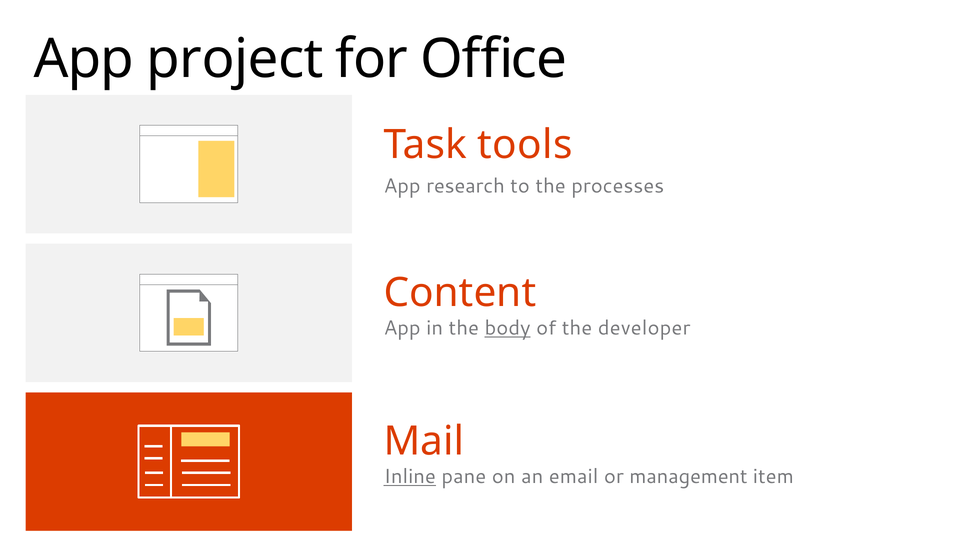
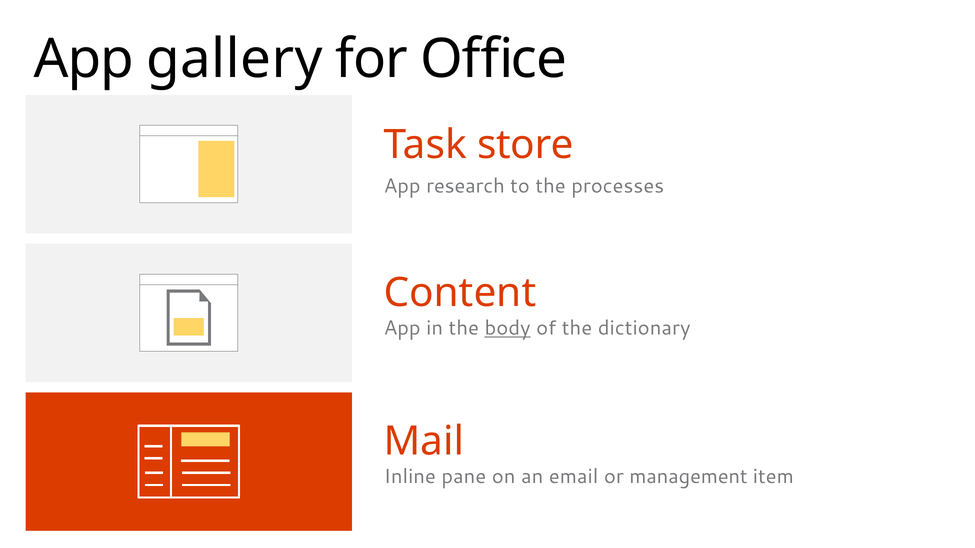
project: project -> gallery
tools: tools -> store
developer: developer -> dictionary
Inline underline: present -> none
